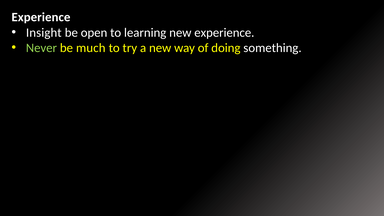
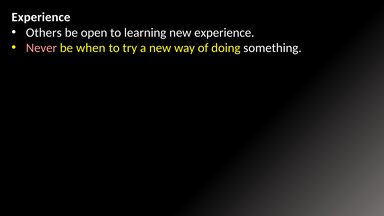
Insight: Insight -> Others
Never colour: light green -> pink
much: much -> when
